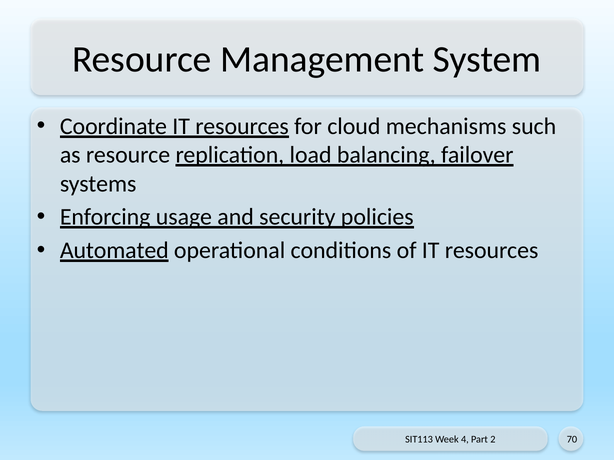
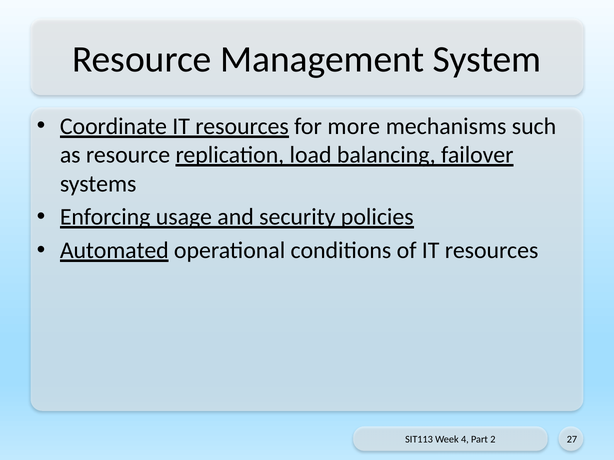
cloud: cloud -> more
70: 70 -> 27
